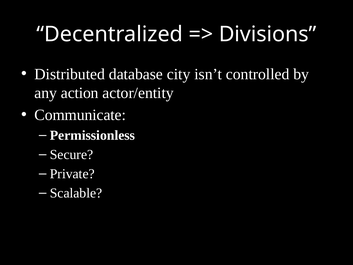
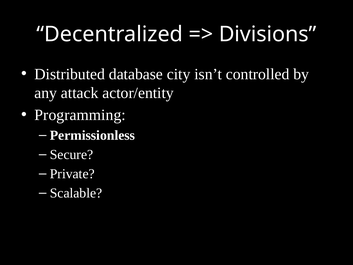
action: action -> attack
Communicate: Communicate -> Programming
